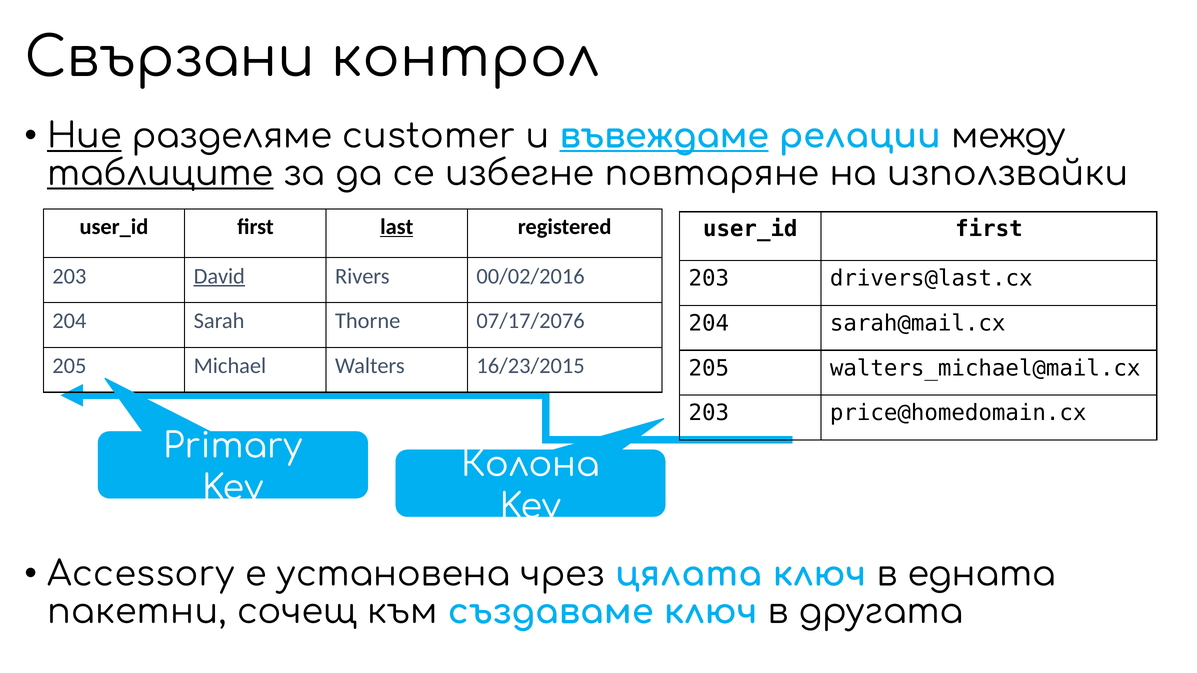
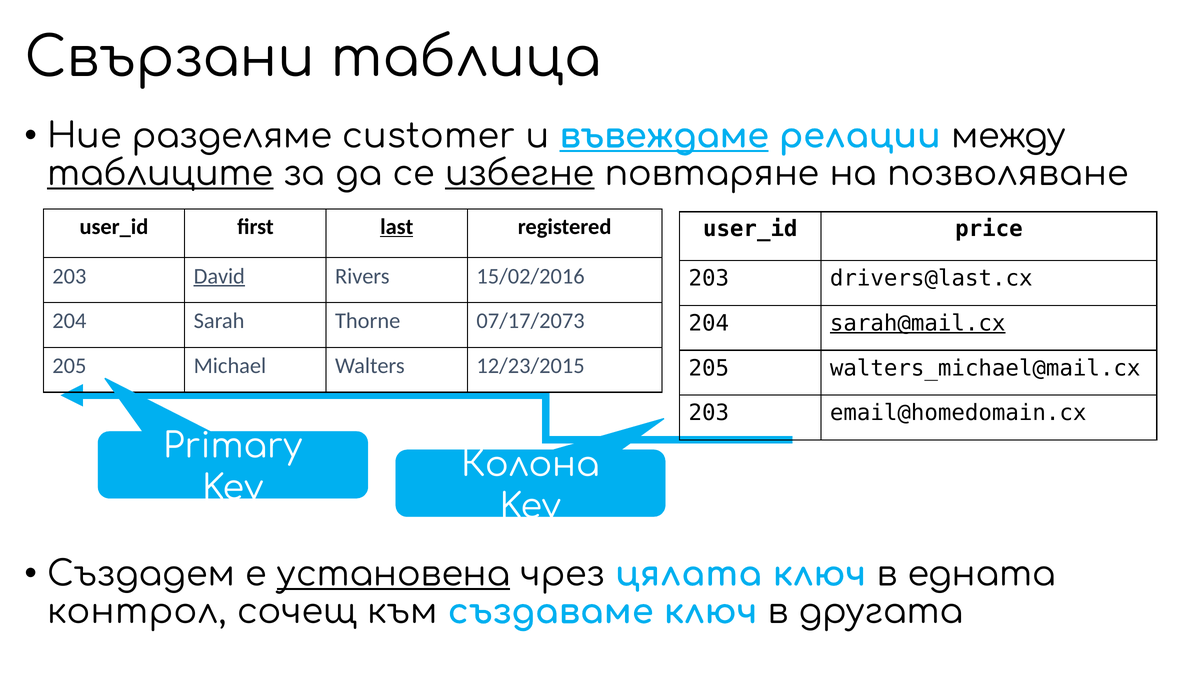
контрол: контрол -> таблица
Ние underline: present -> none
избегне underline: none -> present
използвайки: използвайки -> позволяване
first at (989, 229): first -> price
00/02/2016: 00/02/2016 -> 15/02/2016
07/17/2076: 07/17/2076 -> 07/17/2073
sarah@mail.cx underline: none -> present
16/23/2015: 16/23/2015 -> 12/23/2015
price@homedomain.cx: price@homedomain.cx -> email@homedomain.cx
Accessory: Accessory -> Създадем
установена underline: none -> present
пакетни: пакетни -> контрол
